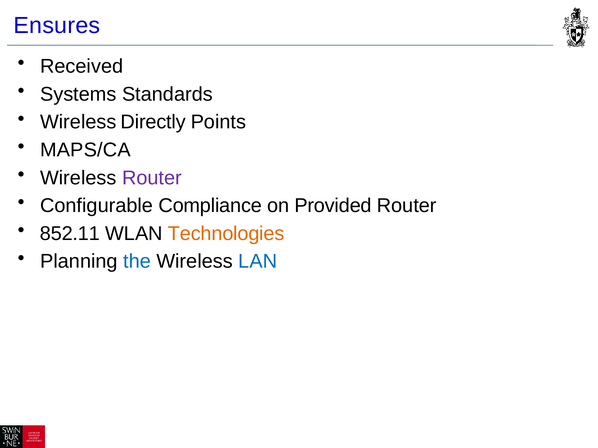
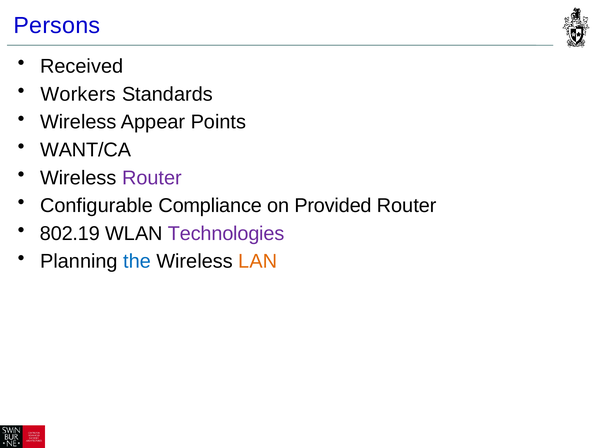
Ensures: Ensures -> Persons
Systems: Systems -> Workers
Directly: Directly -> Appear
MAPS/CA: MAPS/CA -> WANT/CA
852.11: 852.11 -> 802.19
Technologies colour: orange -> purple
LAN colour: blue -> orange
